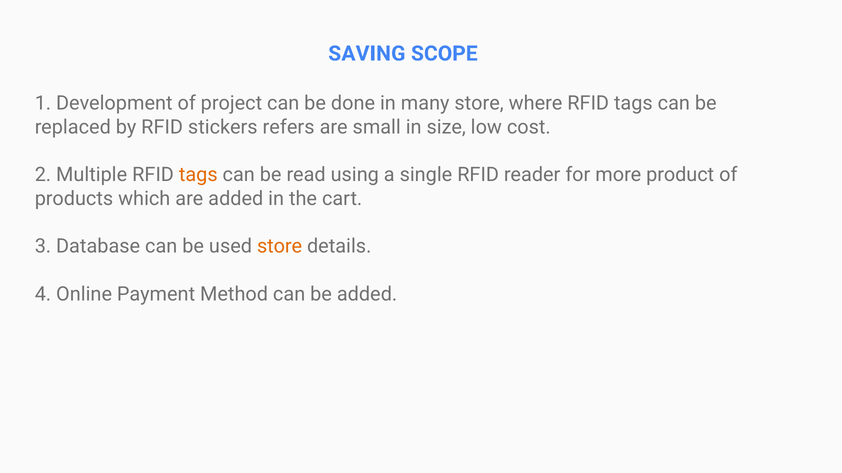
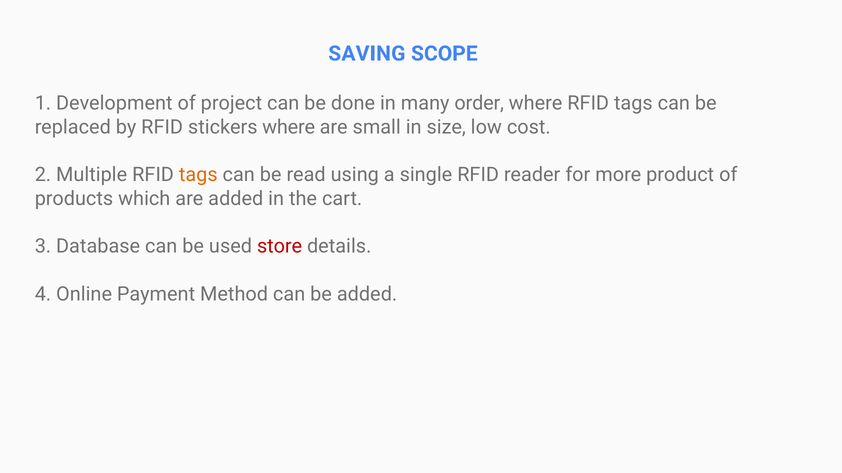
many store: store -> order
stickers refers: refers -> where
store at (280, 247) colour: orange -> red
